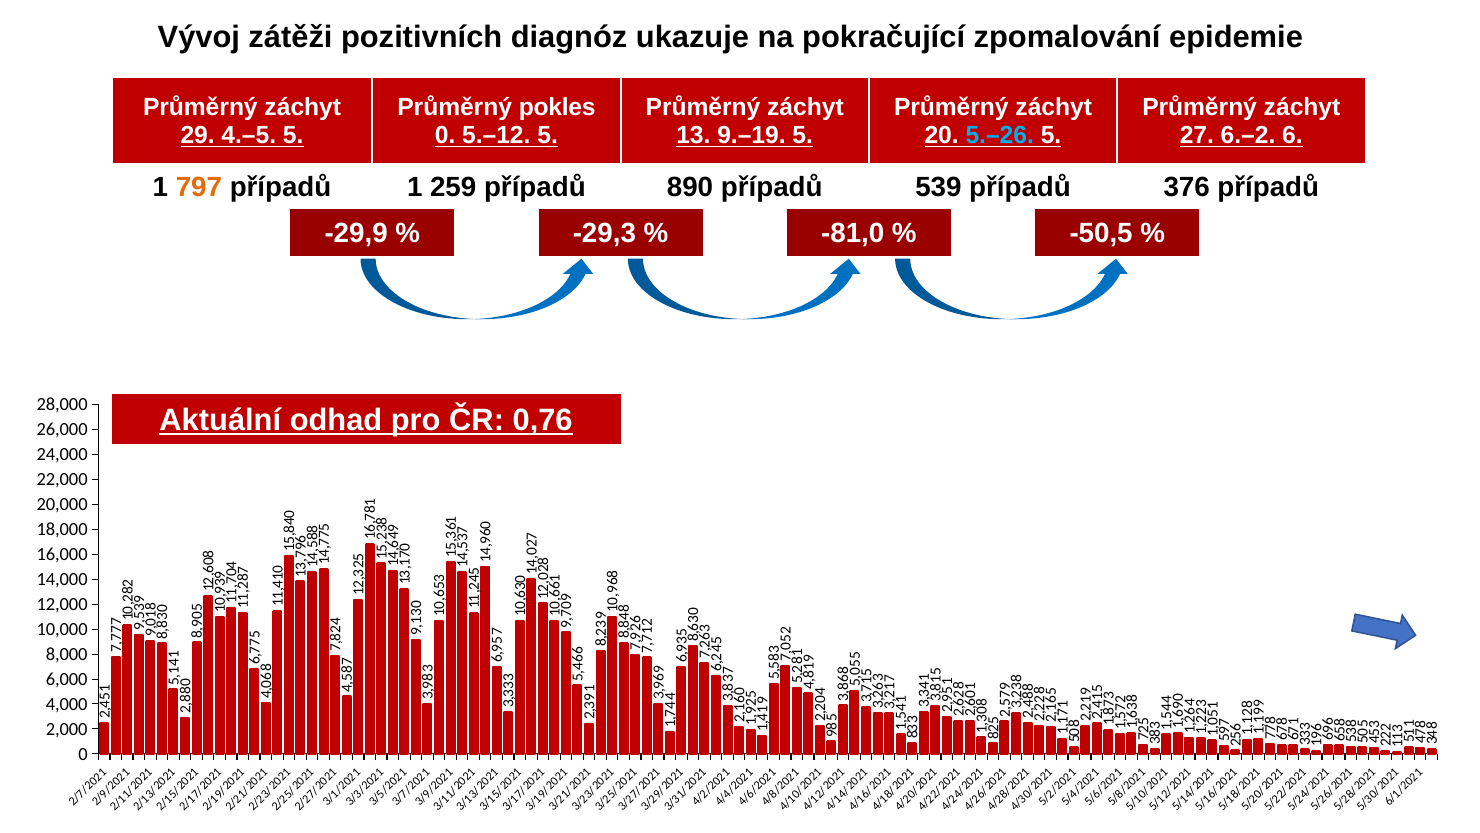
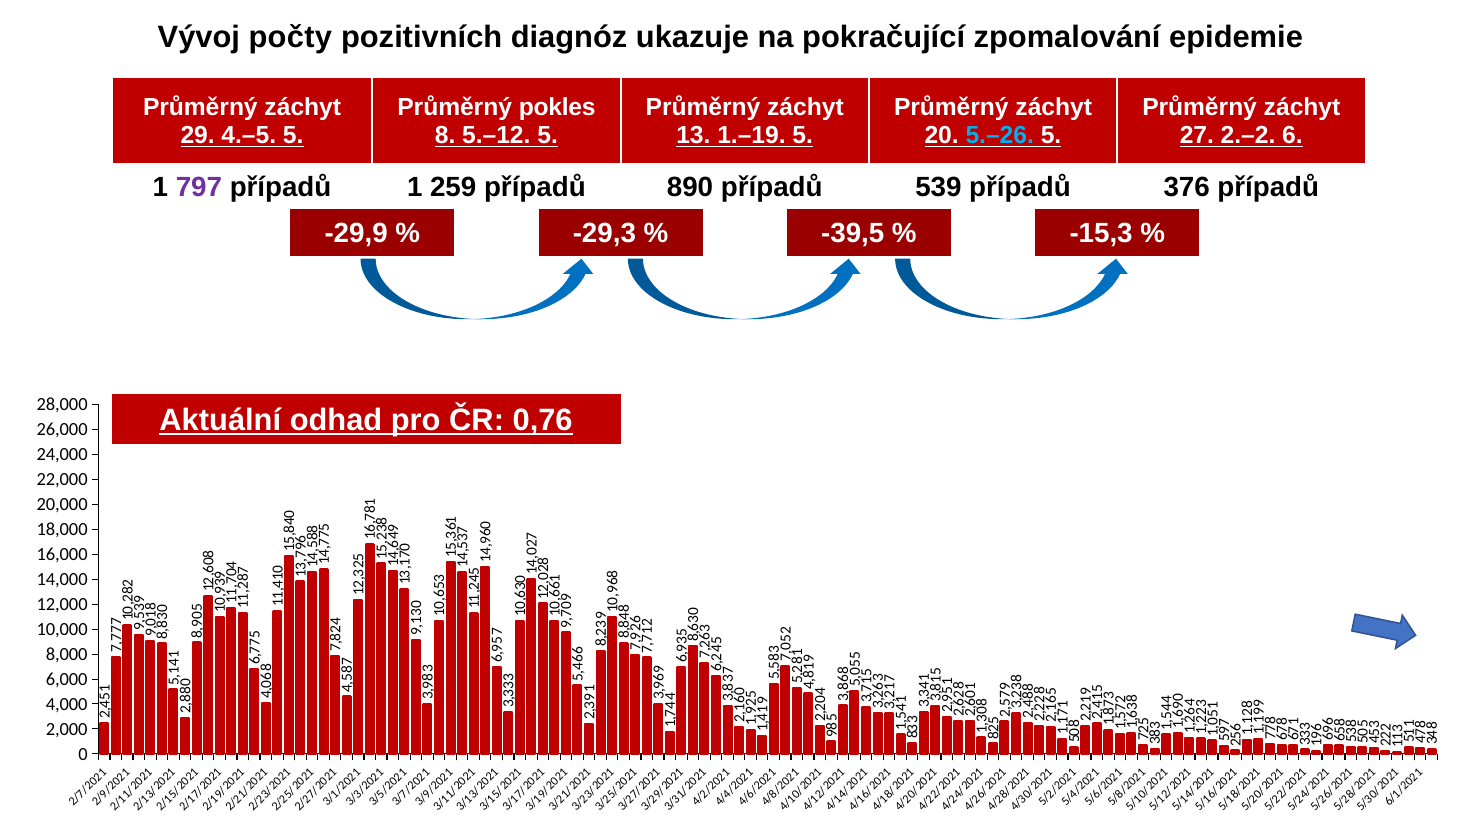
zátěži: zátěži -> počty
4.–5 5 0: 0 -> 8
9.–19: 9.–19 -> 1.–19
6.–2: 6.–2 -> 2.–2
797 colour: orange -> purple
-81,0: -81,0 -> -39,5
-50,5: -50,5 -> -15,3
